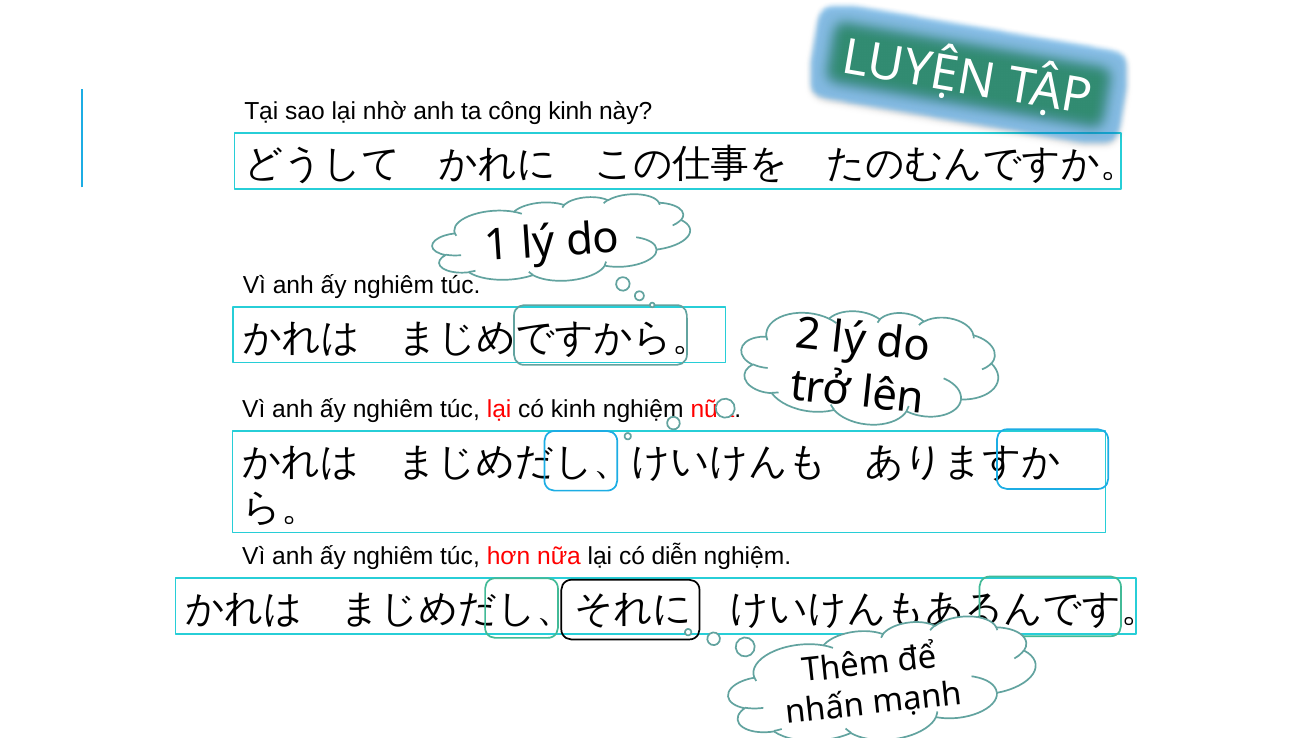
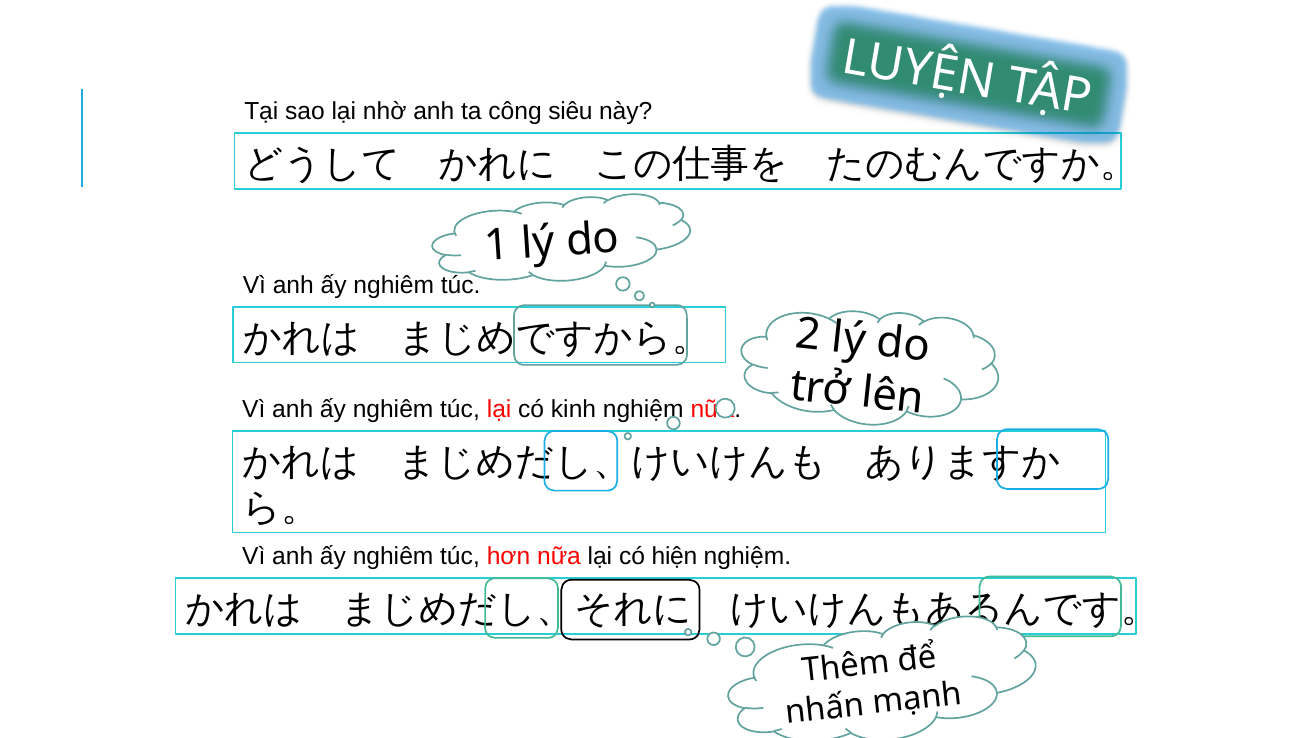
công kinh: kinh -> siêu
diễn: diễn -> hiện
